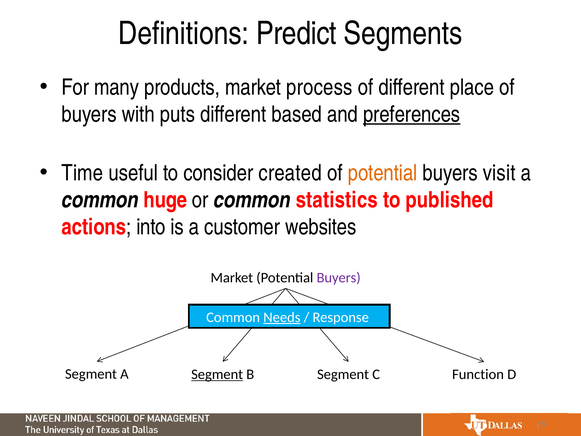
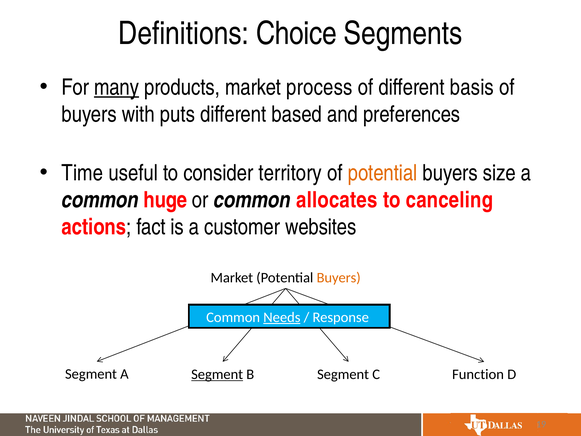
Predict: Predict -> Choice
many underline: none -> present
place: place -> basis
preferences underline: present -> none
created: created -> territory
visit: visit -> size
statistics: statistics -> allocates
published: published -> canceling
into: into -> fact
Buyers at (339, 278) colour: purple -> orange
